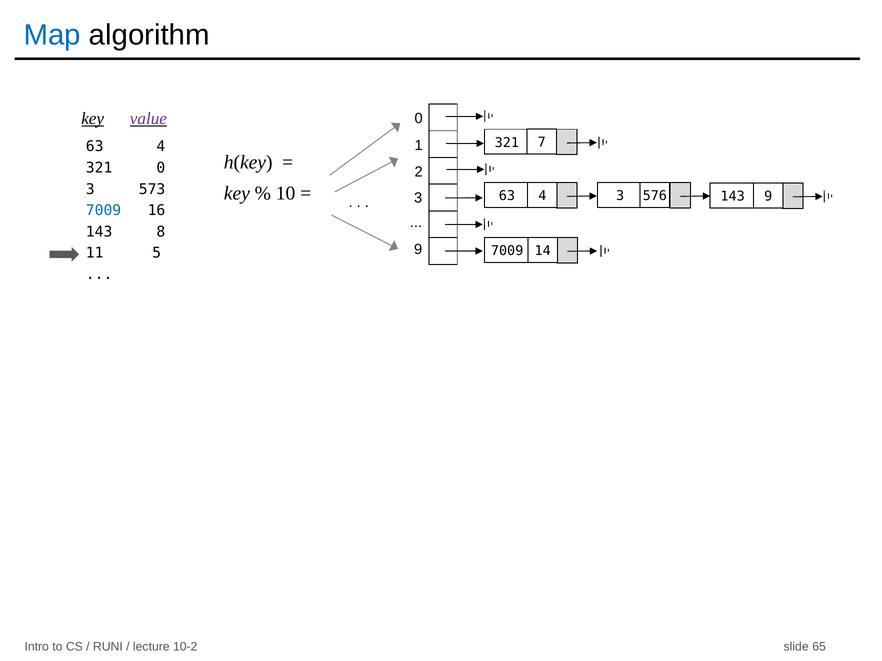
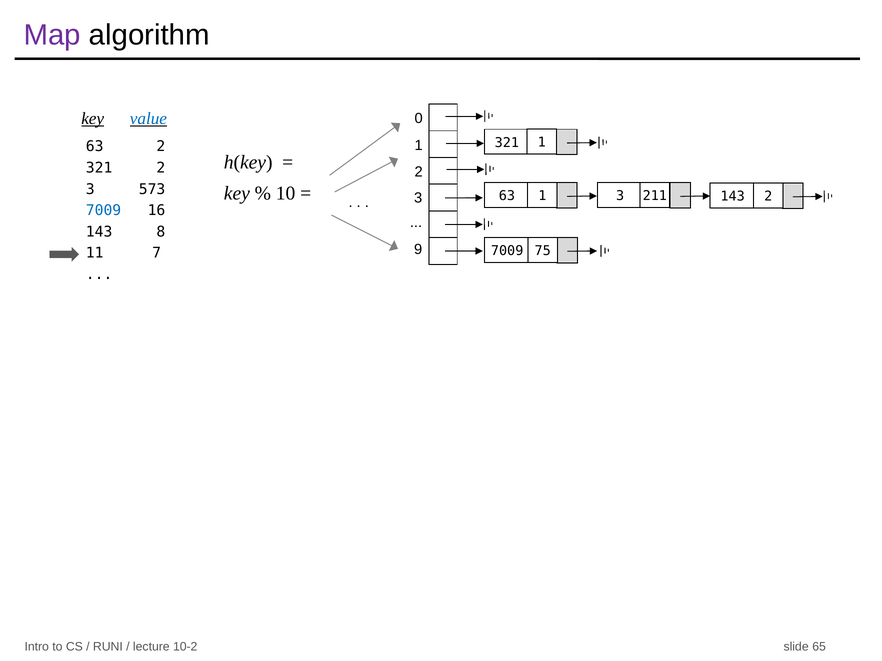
Map colour: blue -> purple
value colour: purple -> blue
321 7: 7 -> 1
4 at (161, 147): 4 -> 2
321 0: 0 -> 2
4 at (542, 196): 4 -> 1
576: 576 -> 211
143 9: 9 -> 2
14: 14 -> 75
5: 5 -> 7
